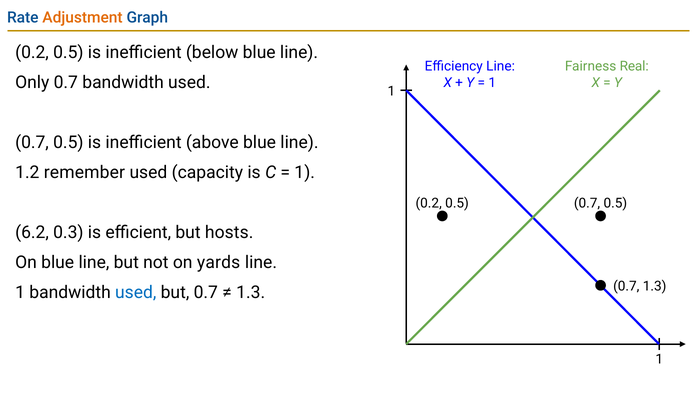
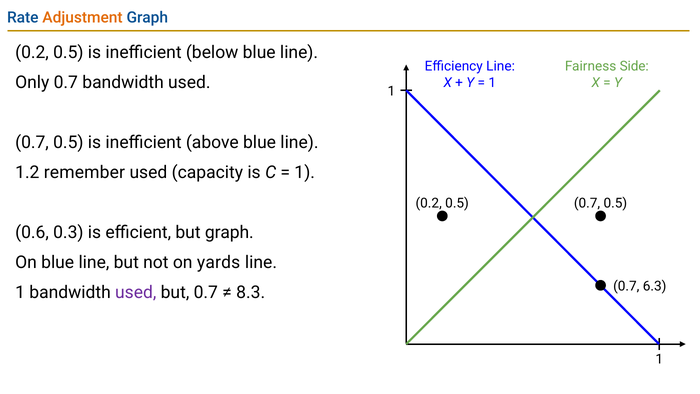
Real: Real -> Side
6.2: 6.2 -> 0.6
but hosts: hosts -> graph
0.7 1.3: 1.3 -> 6.3
used at (136, 293) colour: blue -> purple
1.3 at (251, 293): 1.3 -> 8.3
